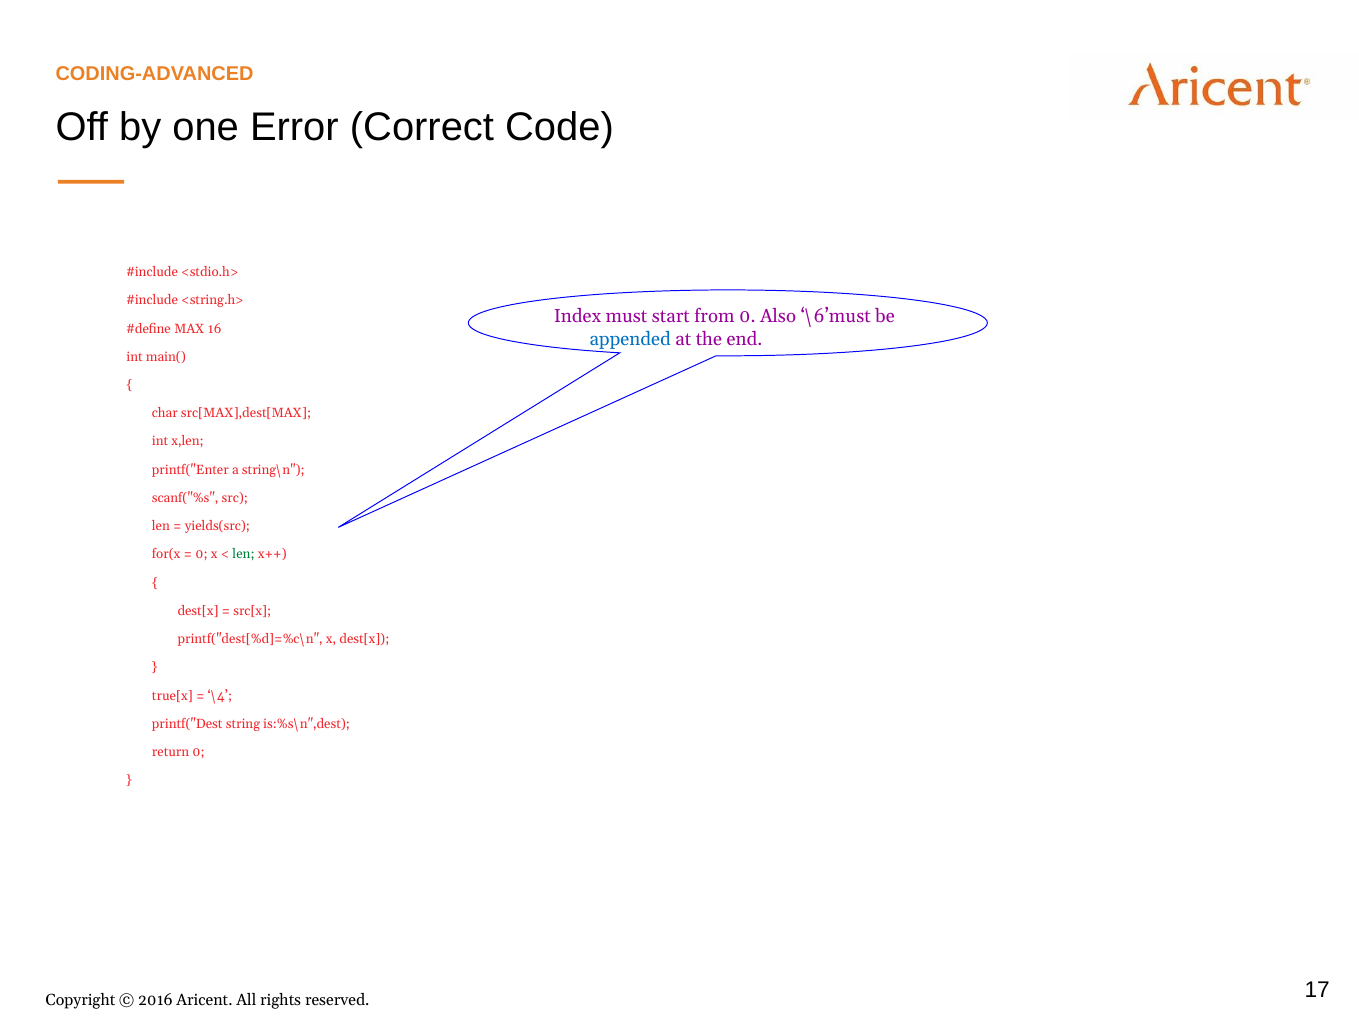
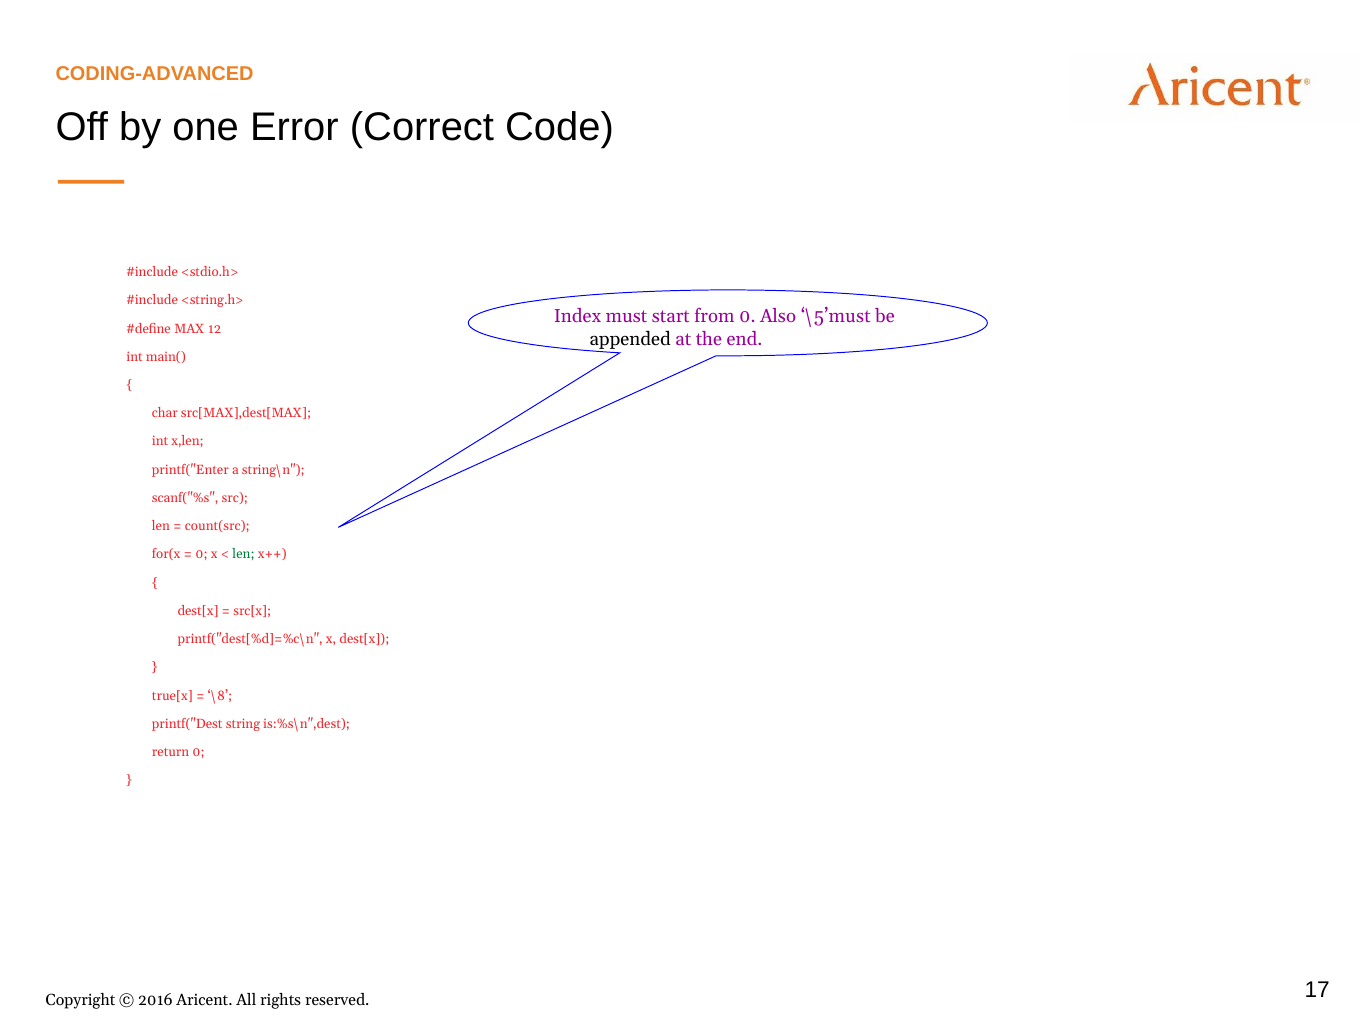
\6’must: \6’must -> \5’must
16: 16 -> 12
appended colour: blue -> black
yields(src: yields(src -> count(src
\4: \4 -> \8
